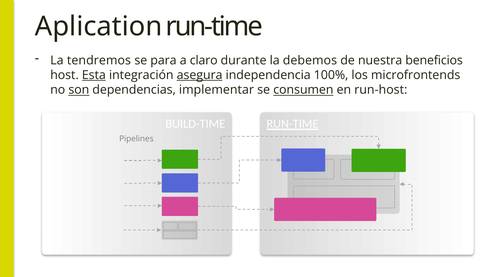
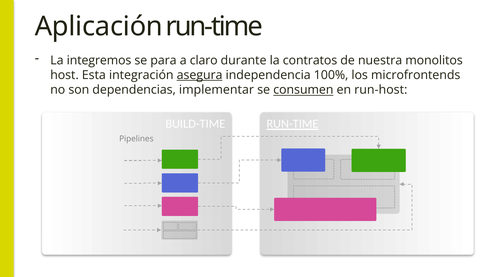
Aplication: Aplication -> Aplicación
tendremos: tendremos -> integremos
debemos: debemos -> contratos
beneficios: beneficios -> monolitos
Esta underline: present -> none
son underline: present -> none
